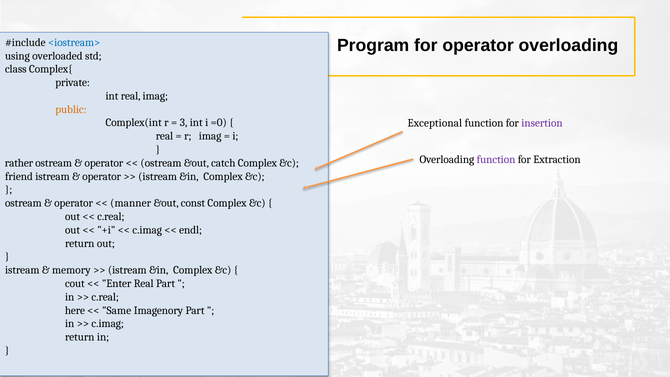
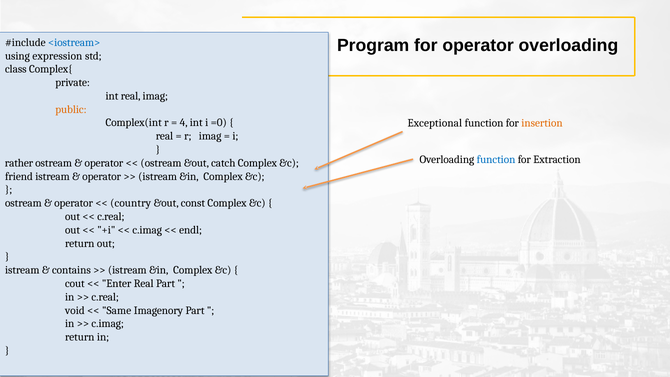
overloaded: overloaded -> expression
3: 3 -> 4
insertion colour: purple -> orange
function at (496, 160) colour: purple -> blue
manner: manner -> country
memory: memory -> contains
here: here -> void
